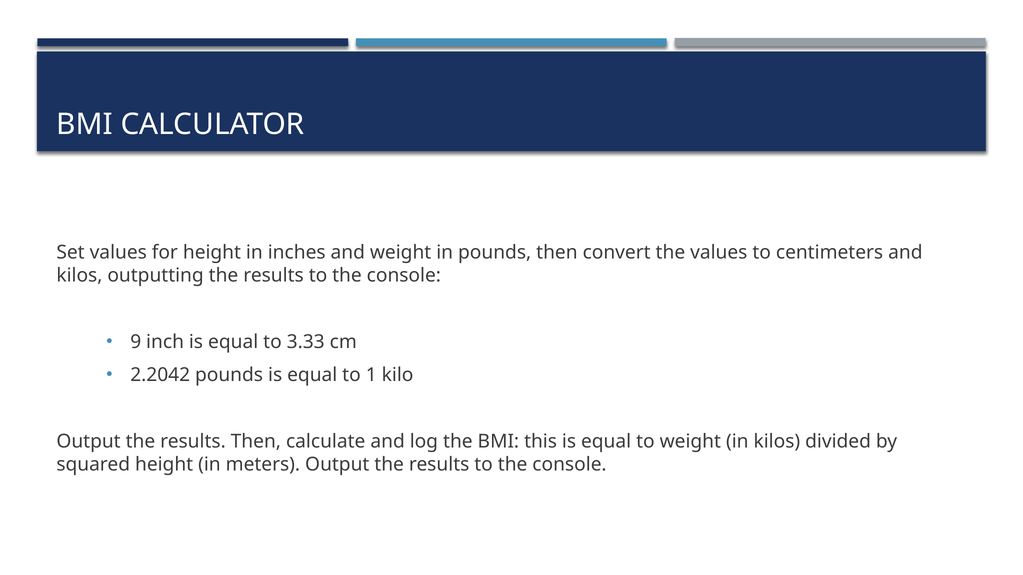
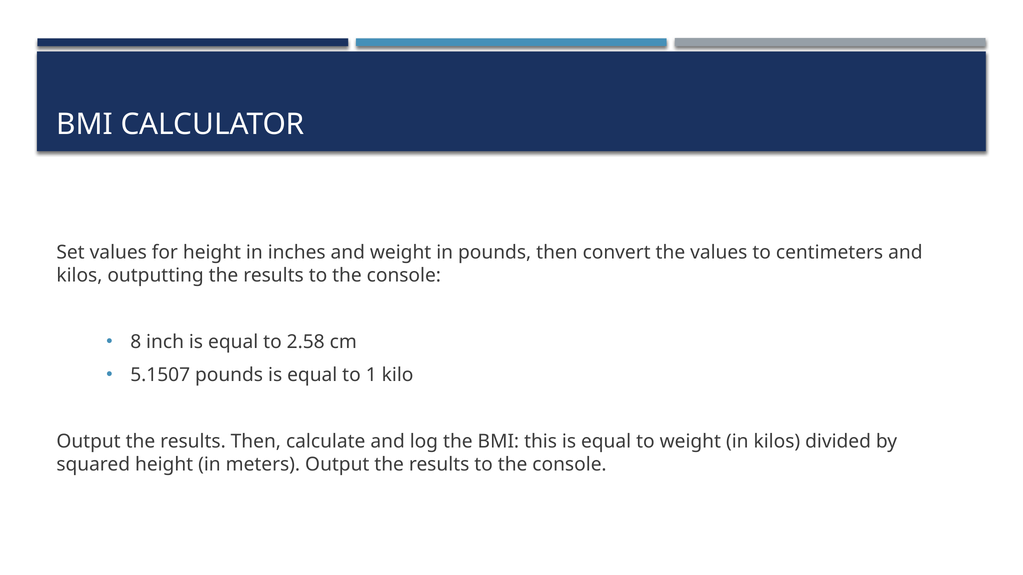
9: 9 -> 8
3.33: 3.33 -> 2.58
2.2042: 2.2042 -> 5.1507
